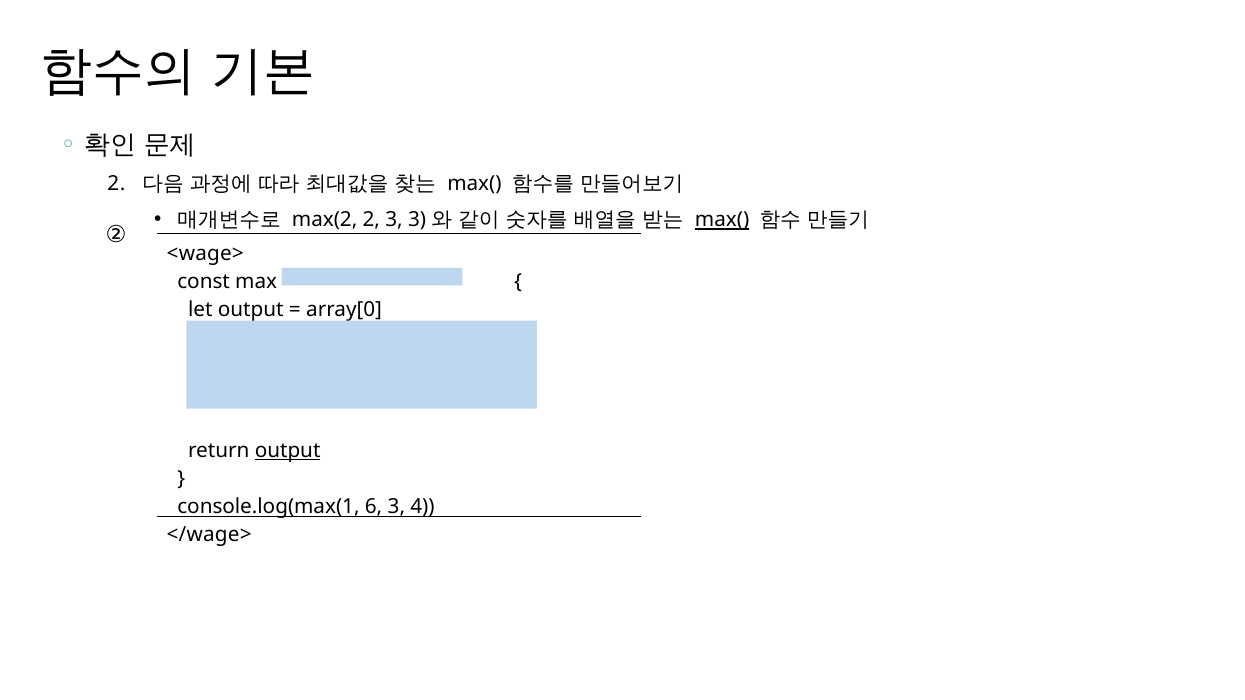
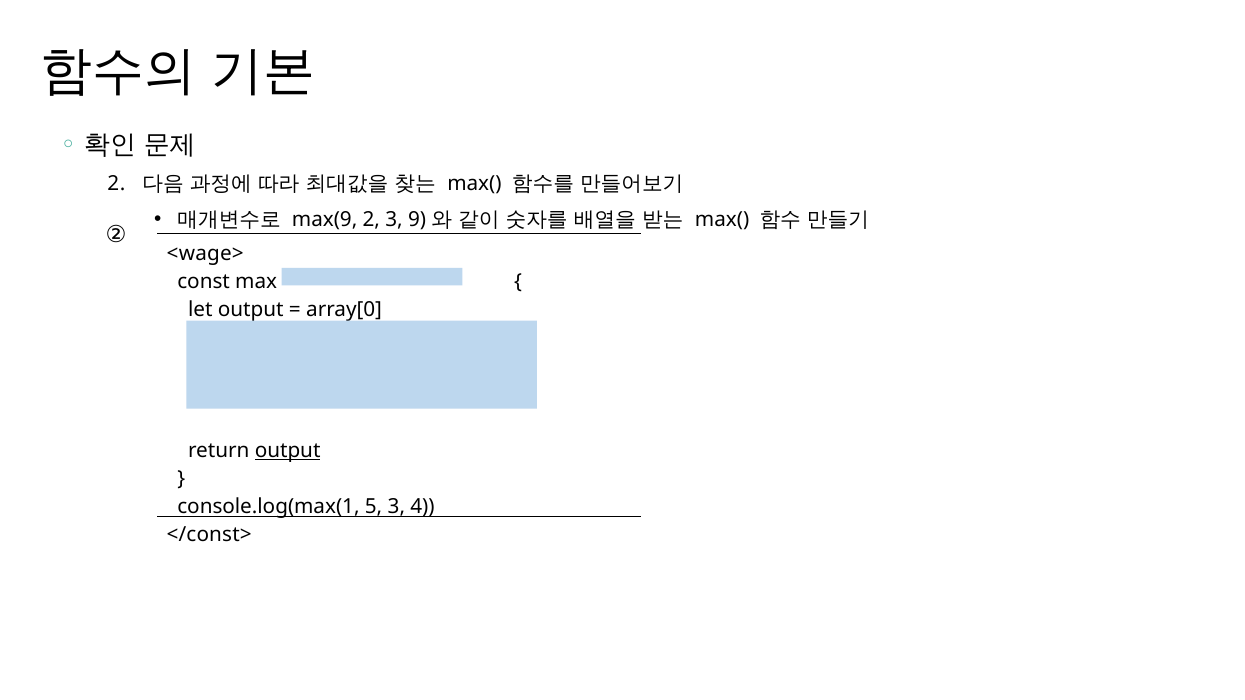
max(2: max(2 -> max(9
3 3: 3 -> 9
max( at (722, 220) underline: present -> none
6: 6 -> 5
</wage>: </wage> -> </const>
